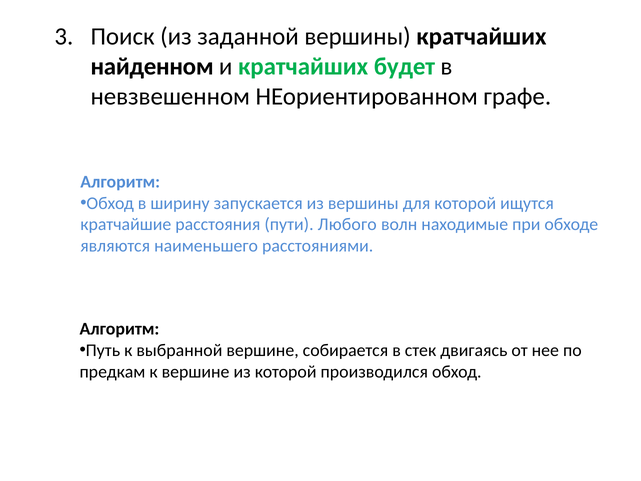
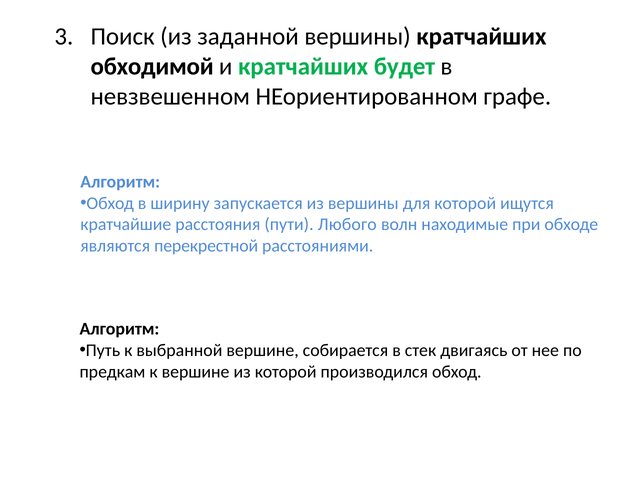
найденном: найденном -> обходимой
наименьшего: наименьшего -> перекрестной
